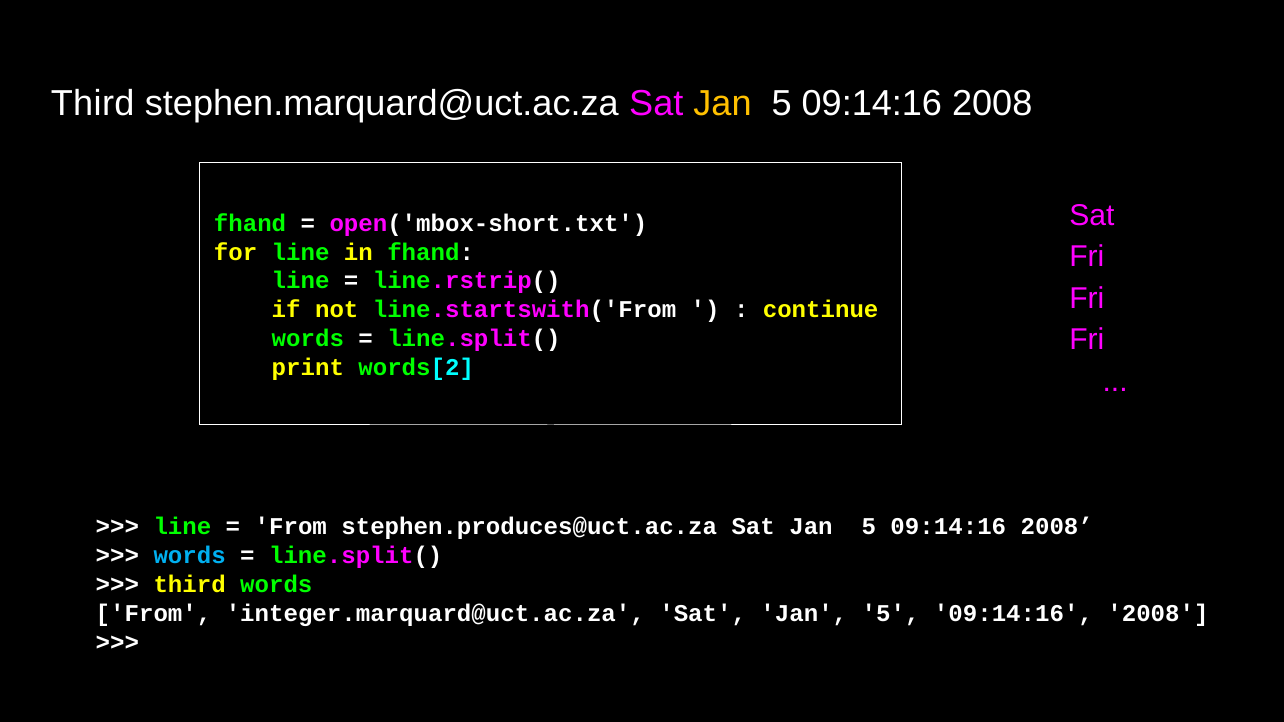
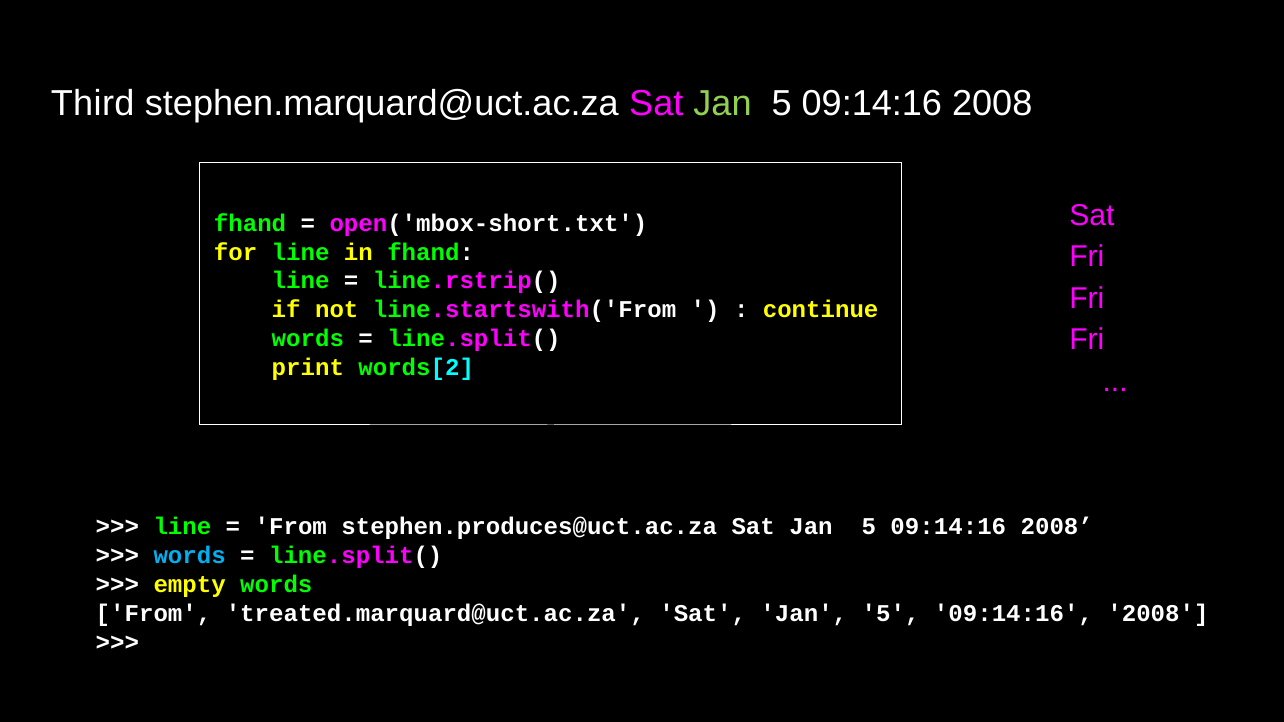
Jan at (722, 104) colour: yellow -> light green
third at (190, 585): third -> empty
integer.marquard@uct.ac.za: integer.marquard@uct.ac.za -> treated.marquard@uct.ac.za
